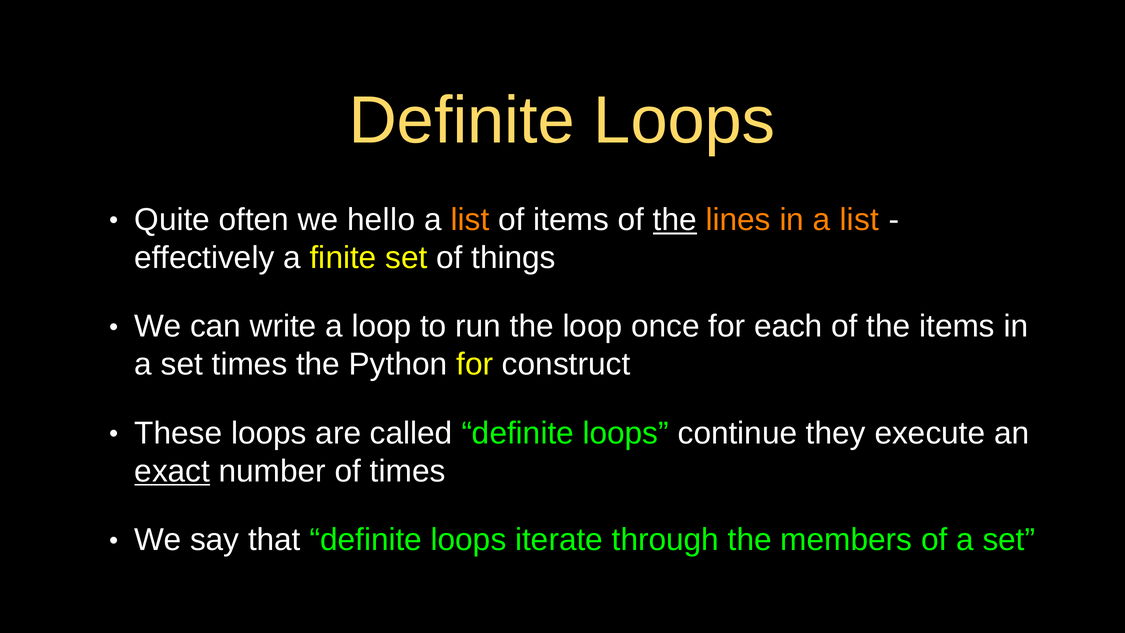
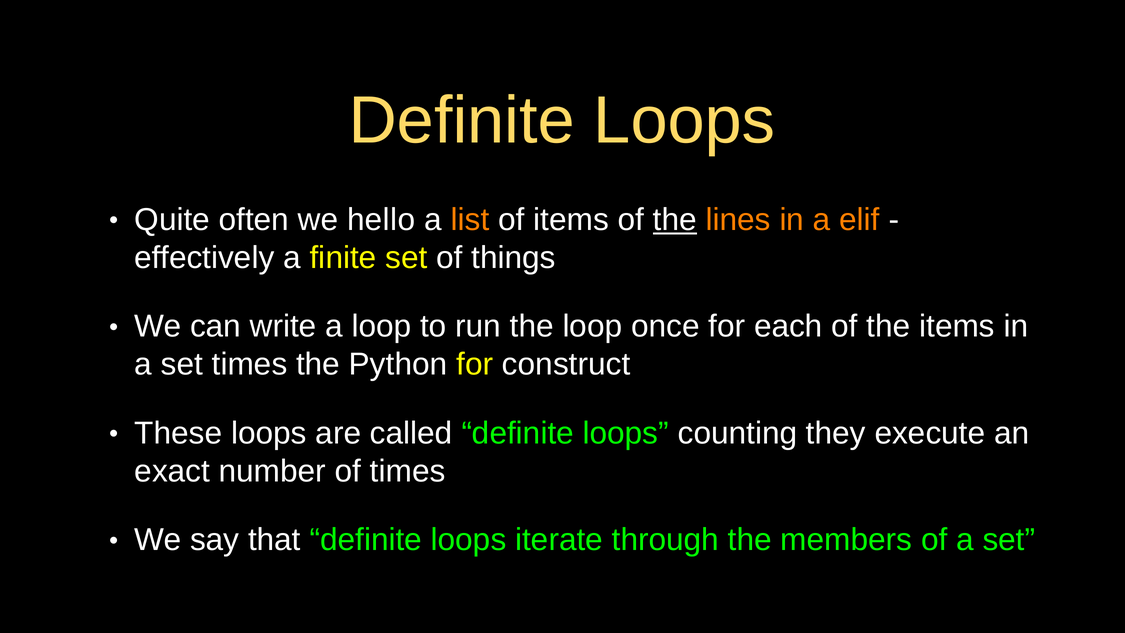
in a list: list -> elif
continue: continue -> counting
exact underline: present -> none
